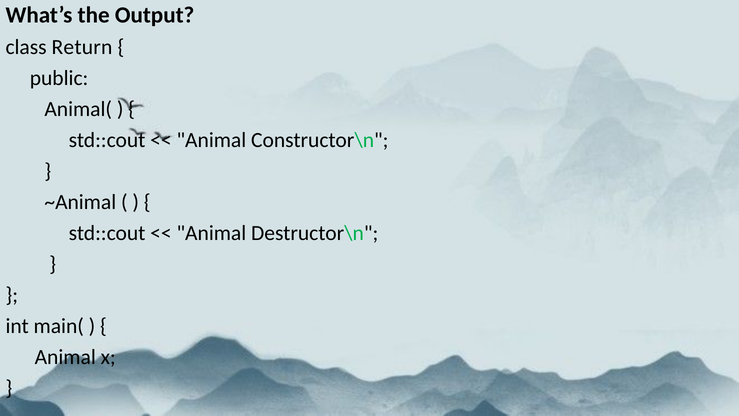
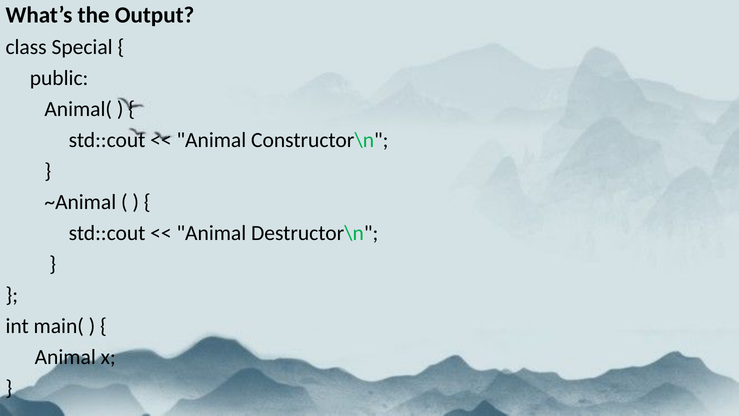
Return: Return -> Special
